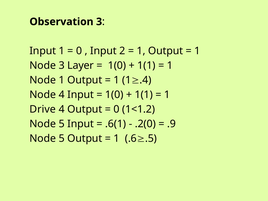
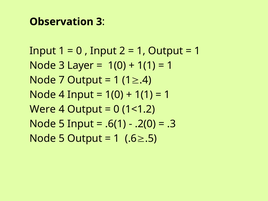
Node 1: 1 -> 7
Drive: Drive -> Were
.9: .9 -> .3
